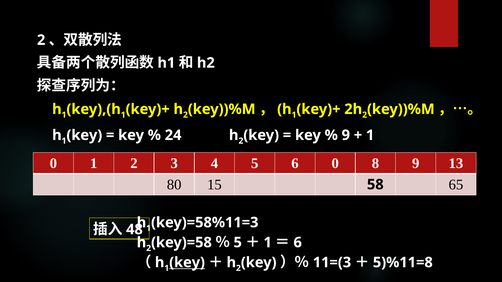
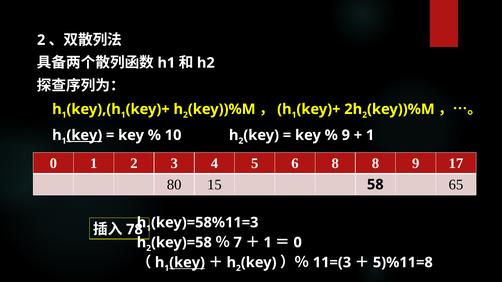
key at (84, 135) underline: none -> present
24: 24 -> 10
6 0: 0 -> 8
13: 13 -> 17
48: 48 -> 78
5 at (238, 243): 5 -> 7
6 at (298, 243): 6 -> 0
